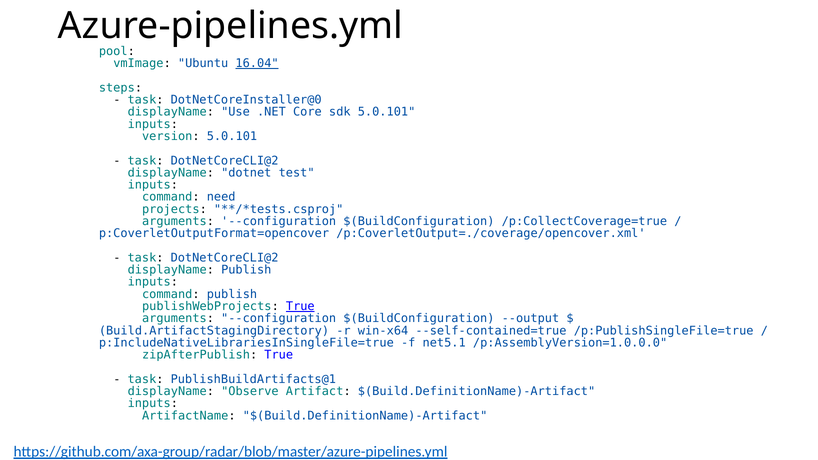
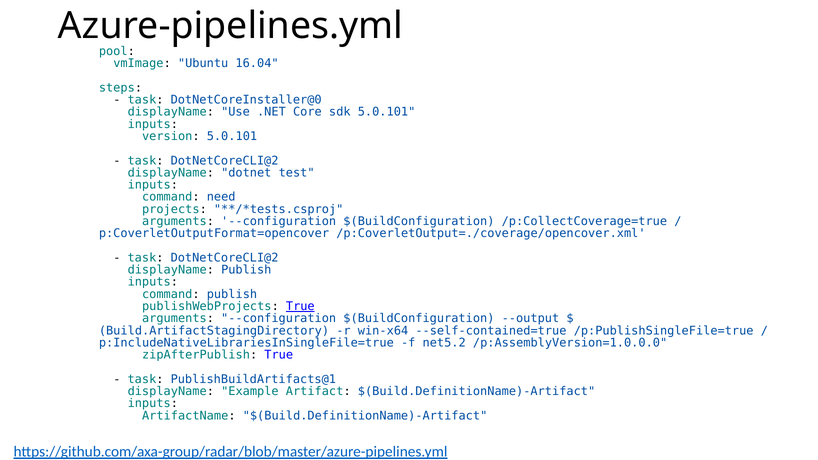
16.04 underline: present -> none
net5.1: net5.1 -> net5.2
Observe: Observe -> Example
